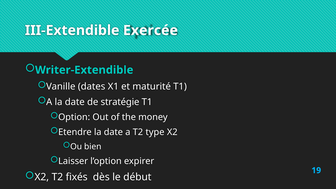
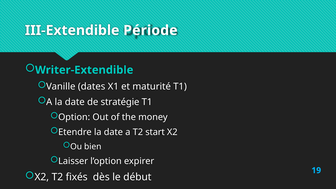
Exercée: Exercée -> Période
type: type -> start
